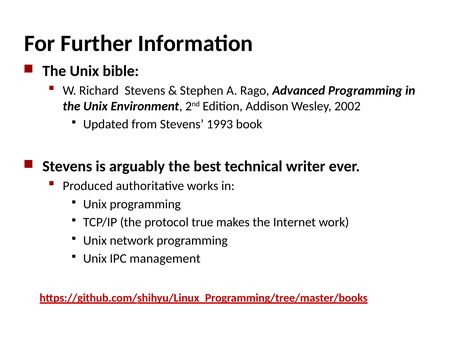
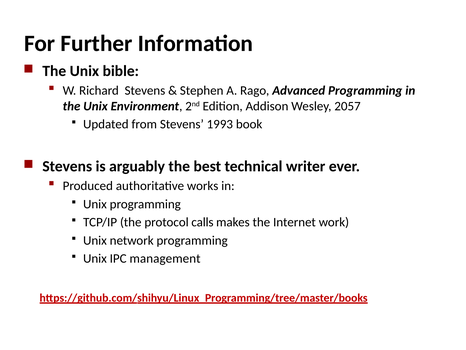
2002: 2002 -> 2057
true: true -> calls
